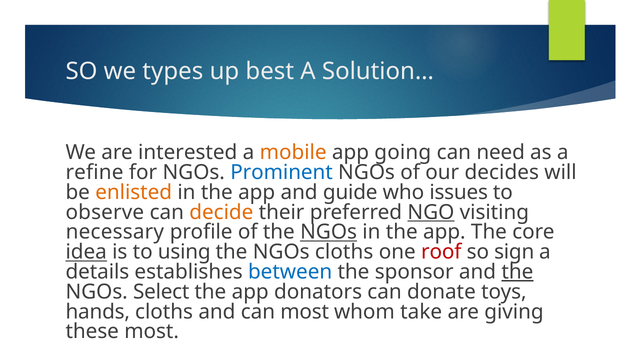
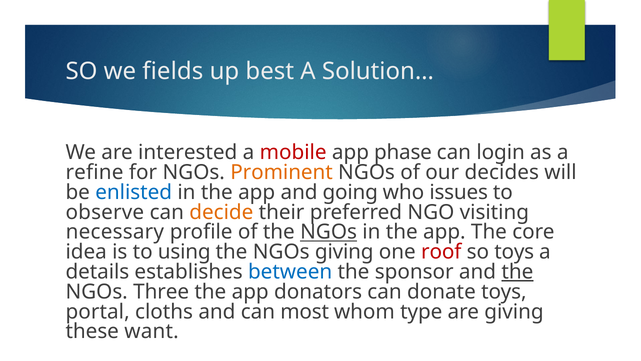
types: types -> fields
mobile colour: orange -> red
going: going -> phase
need: need -> login
Prominent colour: blue -> orange
enlisted colour: orange -> blue
guide: guide -> going
NGO underline: present -> none
idea underline: present -> none
NGOs cloths: cloths -> giving
so sign: sign -> toys
Select: Select -> Three
hands: hands -> portal
take: take -> type
these most: most -> want
